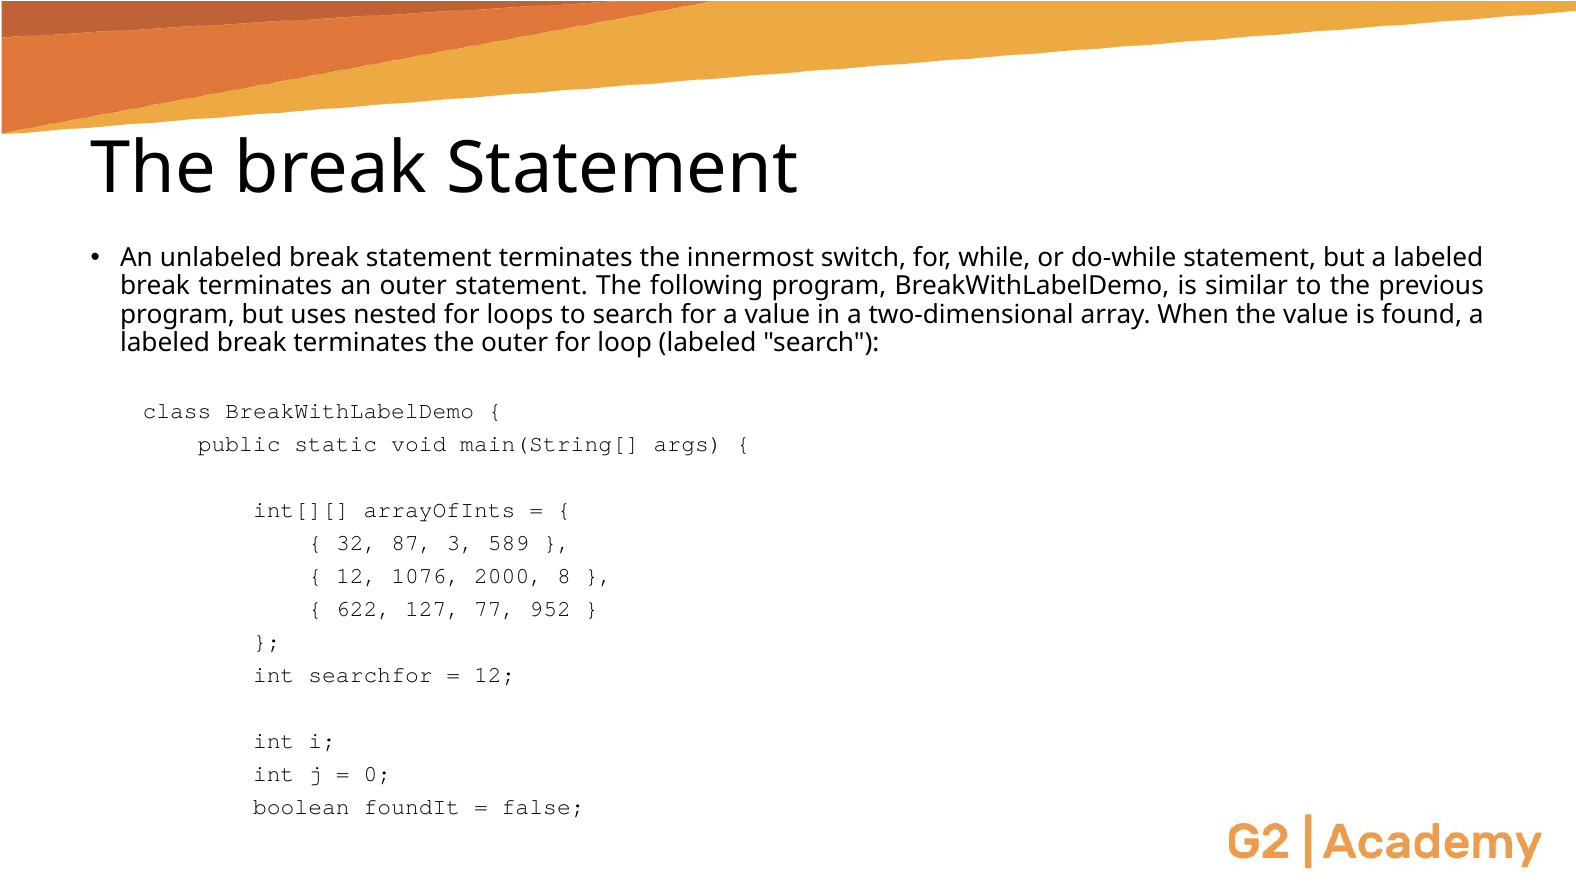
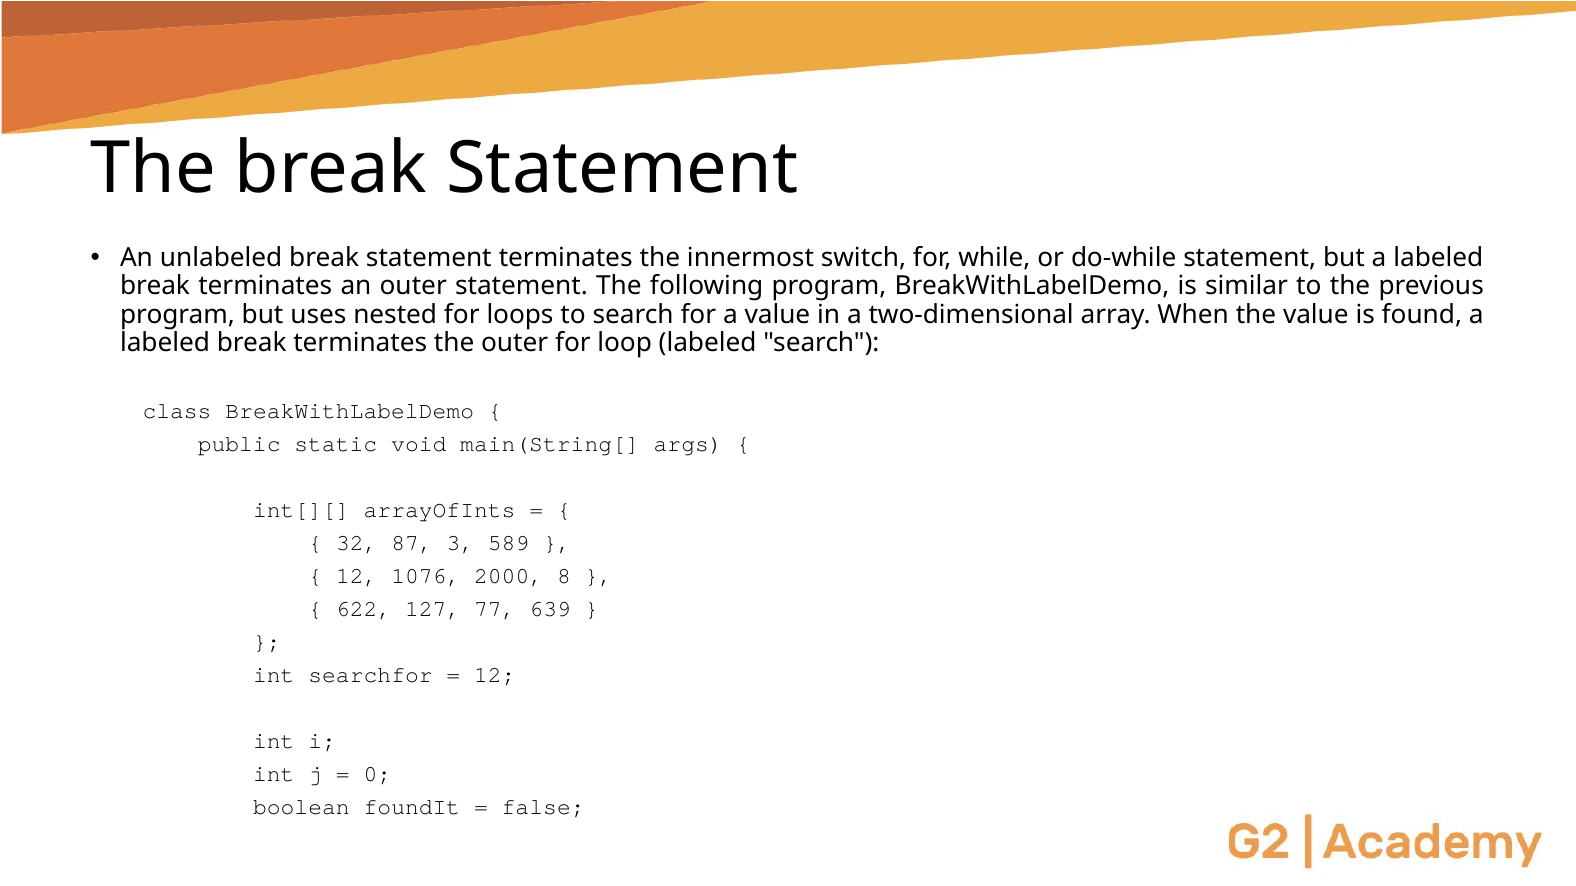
952: 952 -> 639
